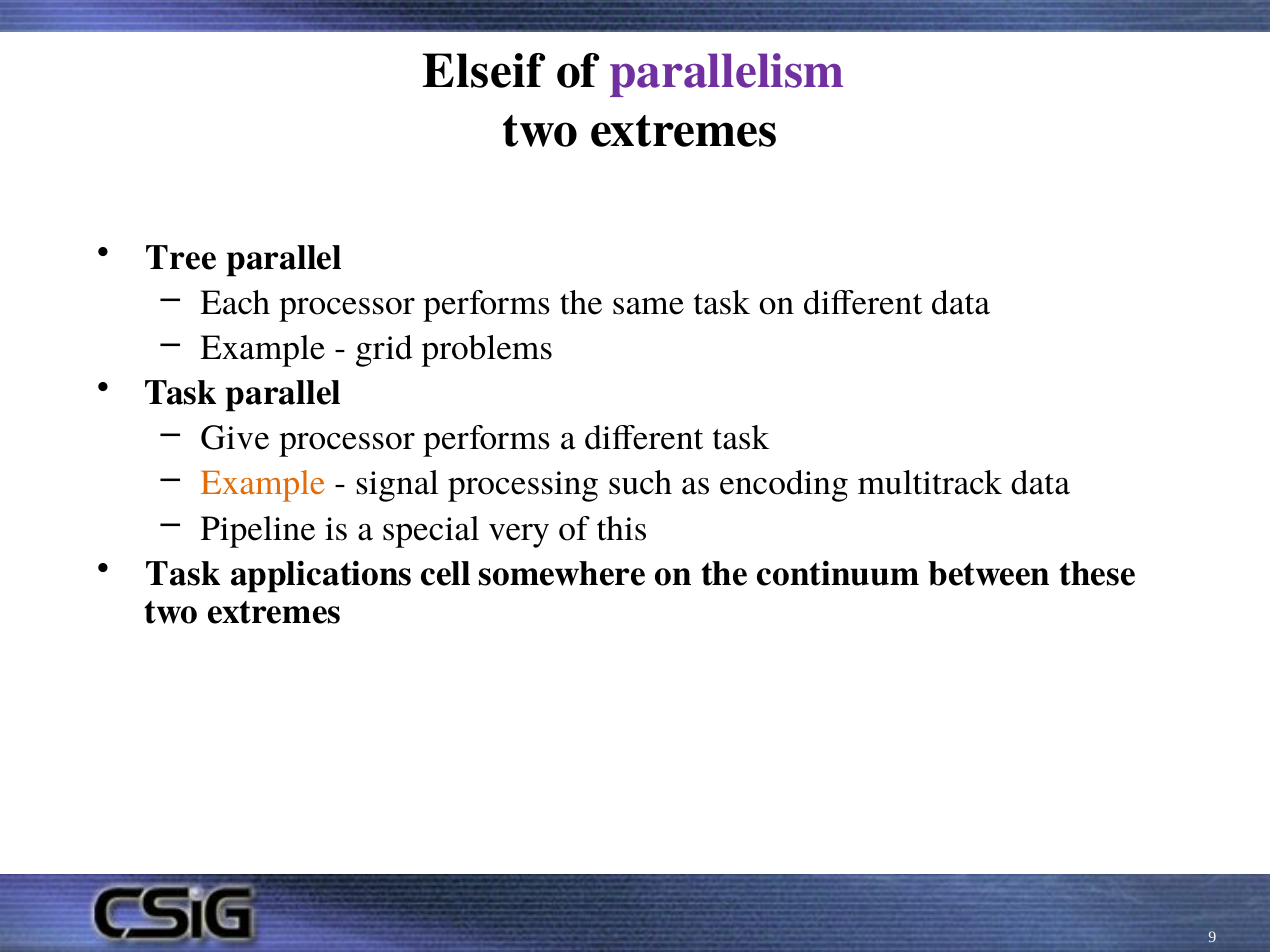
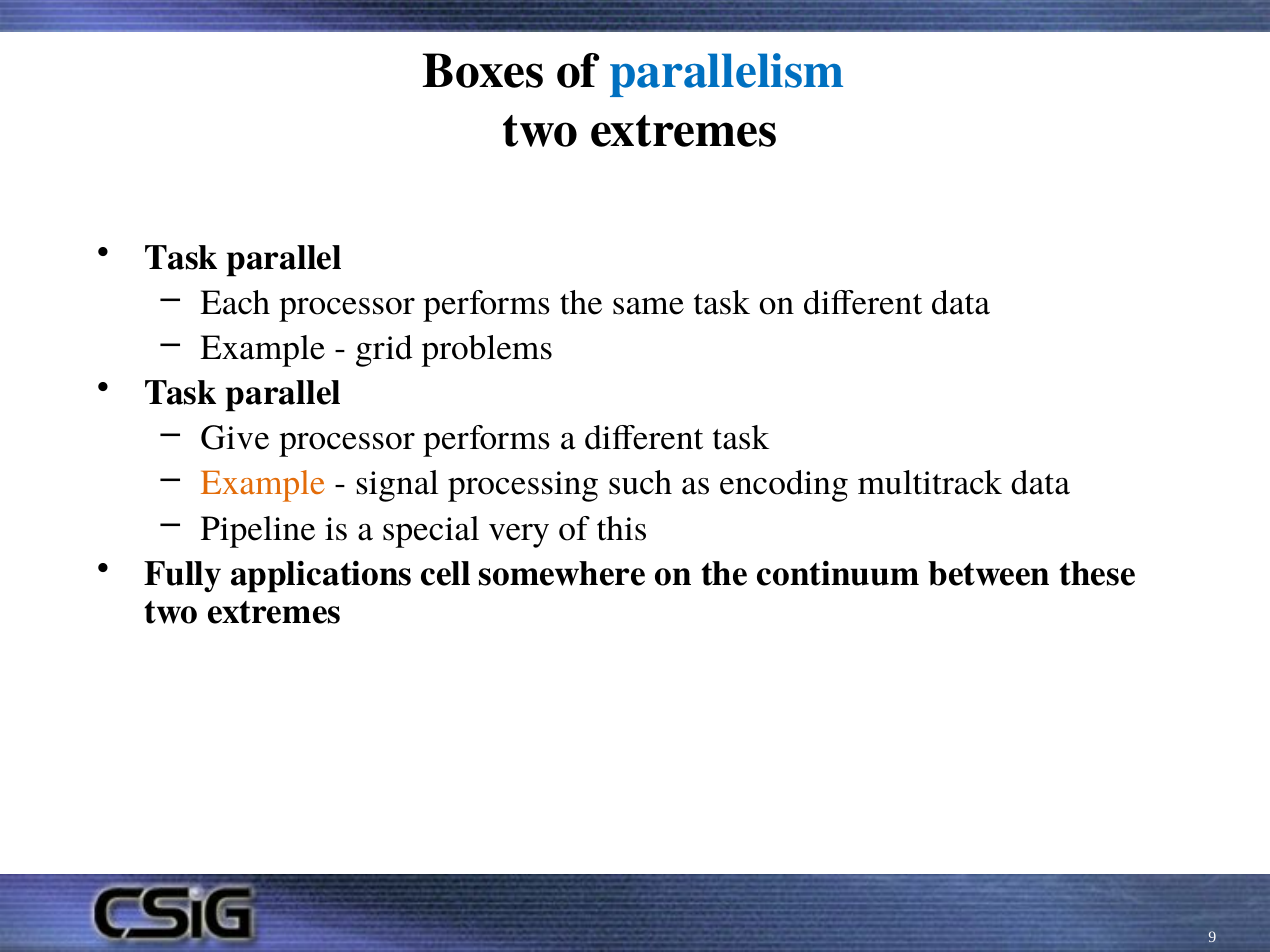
Elseif: Elseif -> Boxes
parallelism colour: purple -> blue
Tree at (181, 258): Tree -> Task
Task at (183, 574): Task -> Fully
